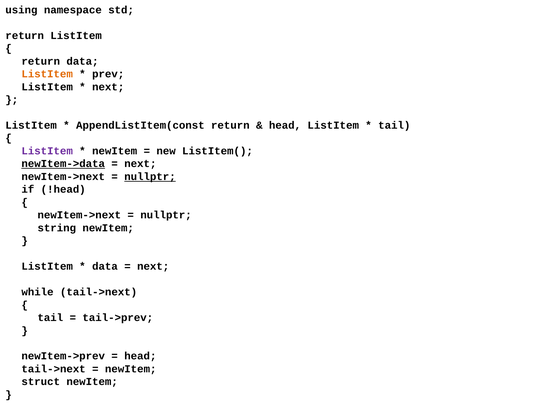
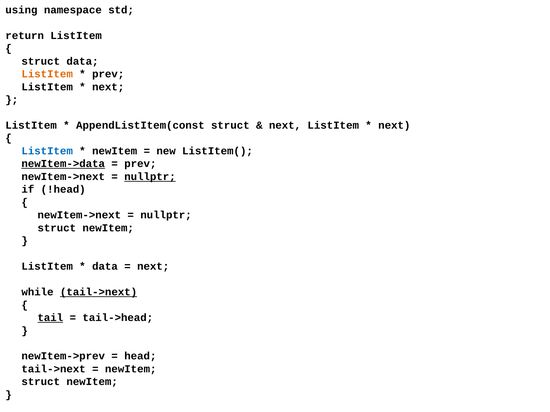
return at (41, 61): return -> struct
AppendListItem(const return: return -> struct
head at (285, 125): head -> next
tail at (394, 125): tail -> next
ListItem at (47, 151) colour: purple -> blue
next at (140, 164): next -> prev
string at (57, 228): string -> struct
tail->next at (99, 292) underline: none -> present
tail at (50, 318) underline: none -> present
tail->prev: tail->prev -> tail->head
